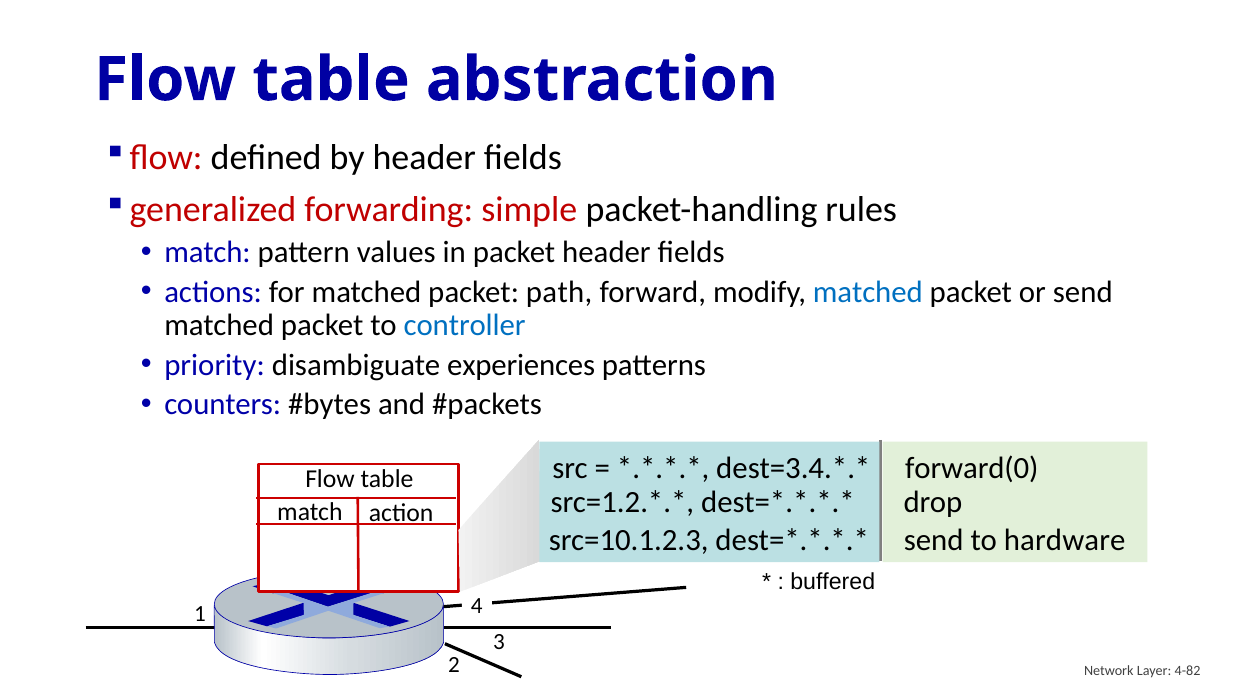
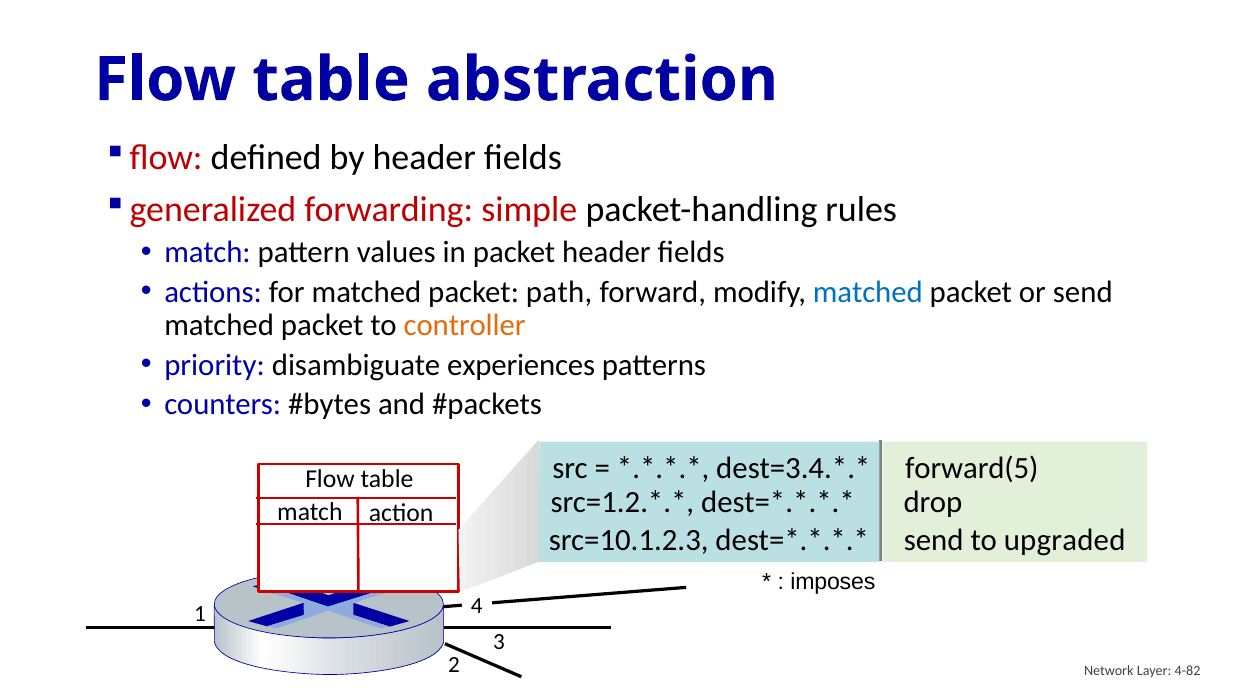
controller colour: blue -> orange
forward(0: forward(0 -> forward(5
hardware: hardware -> upgraded
buffered: buffered -> imposes
